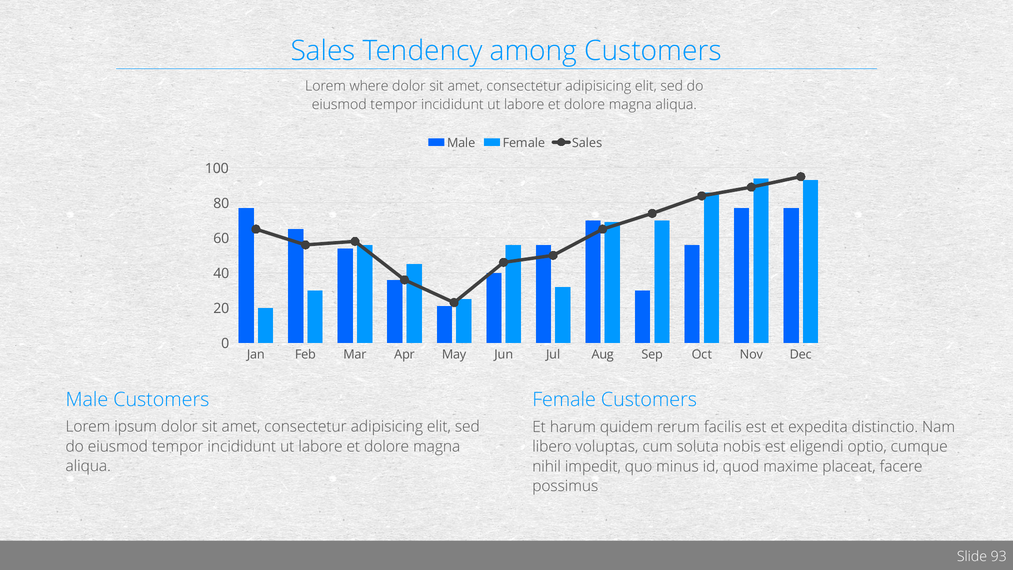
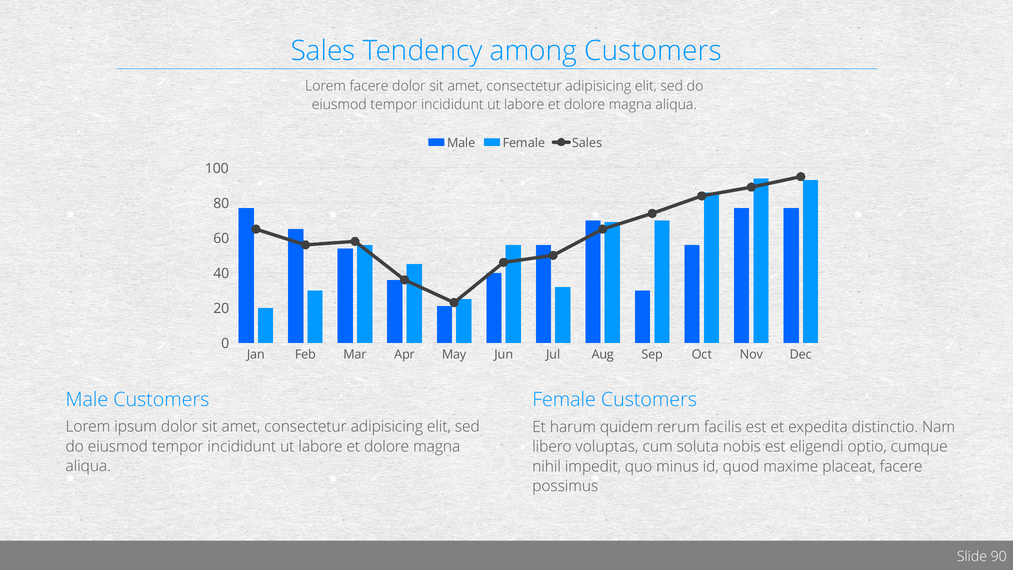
Lorem where: where -> facere
93: 93 -> 90
